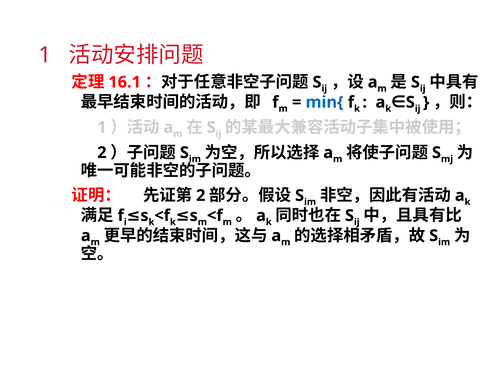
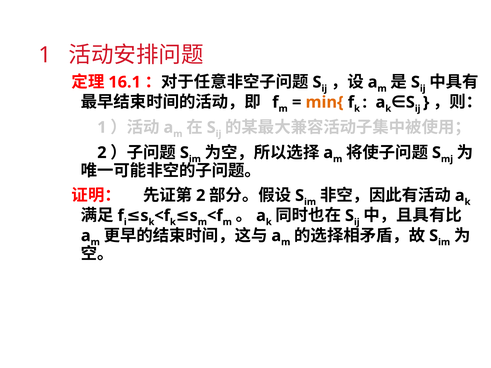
min{ colour: blue -> orange
